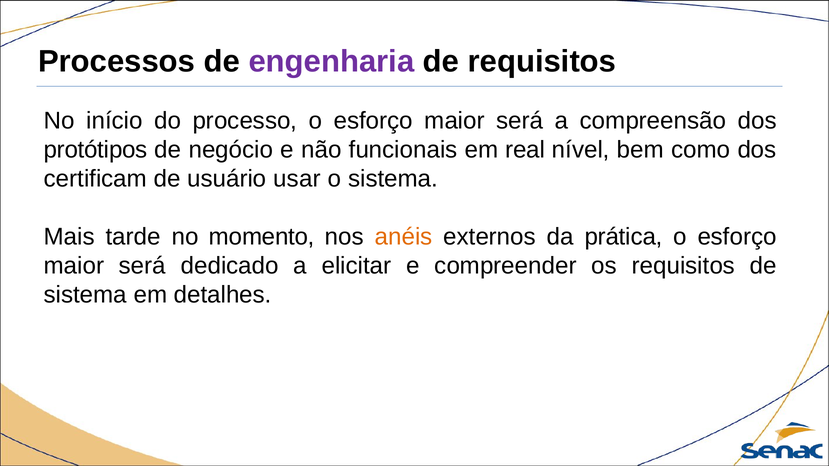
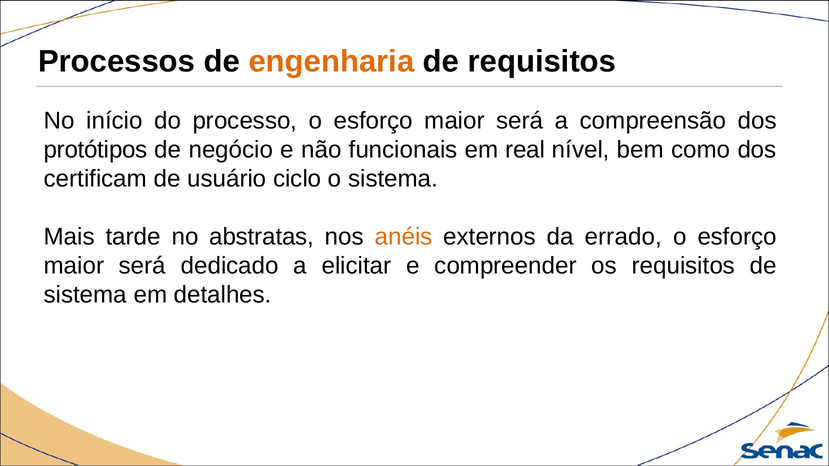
engenharia colour: purple -> orange
usar: usar -> ciclo
momento: momento -> abstratas
prática: prática -> errado
